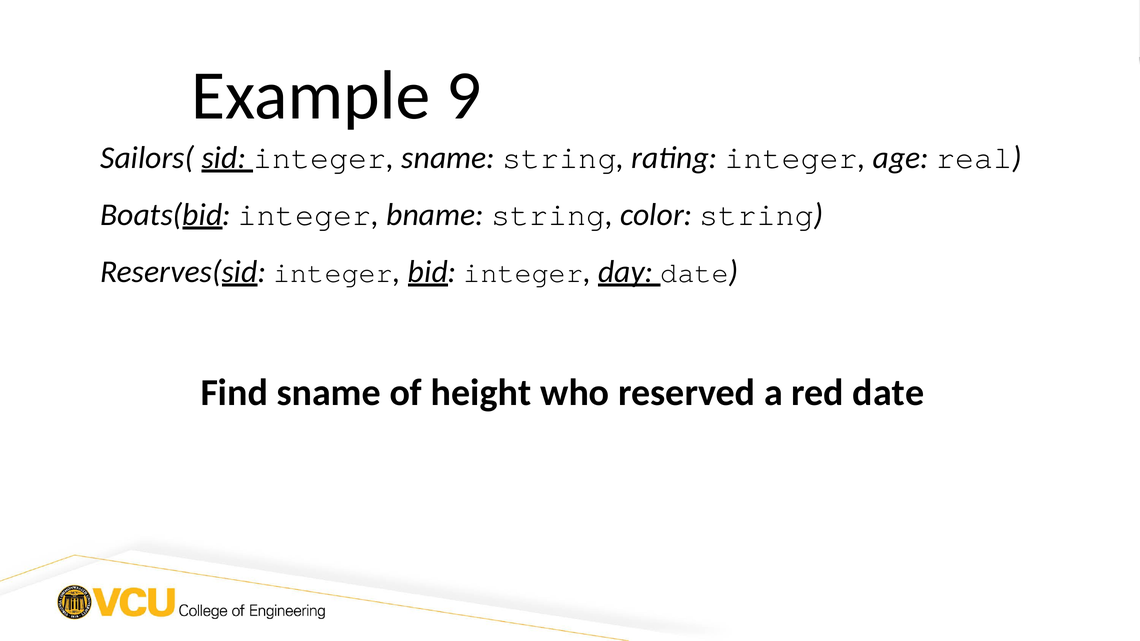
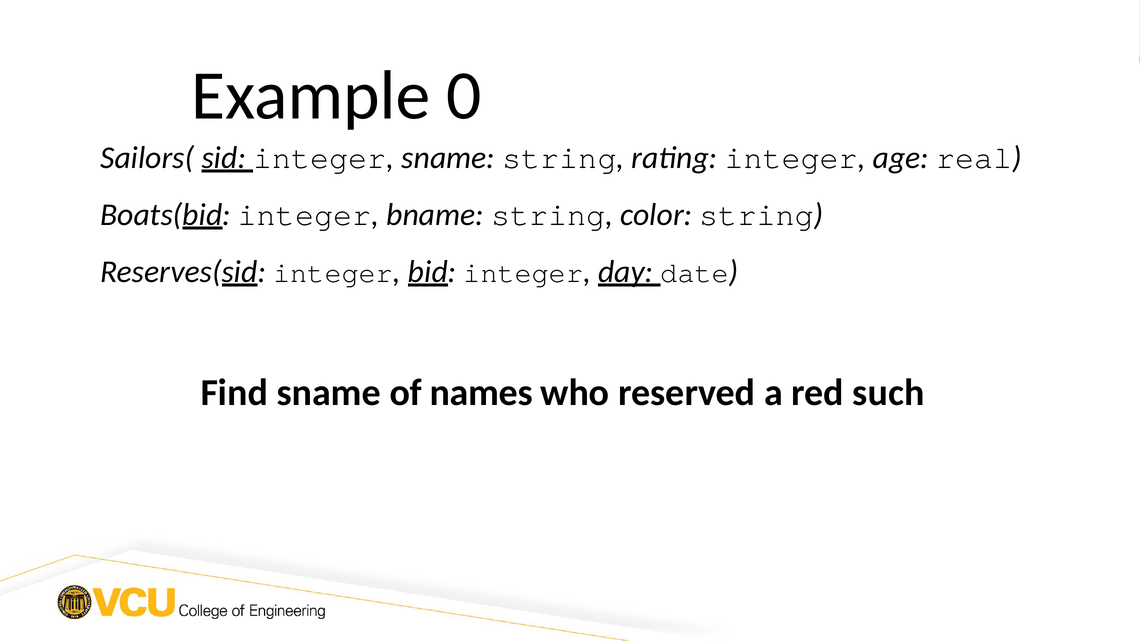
9: 9 -> 0
height: height -> names
red date: date -> such
